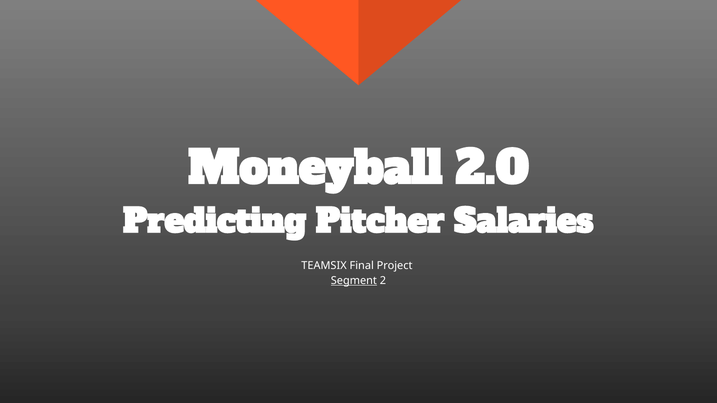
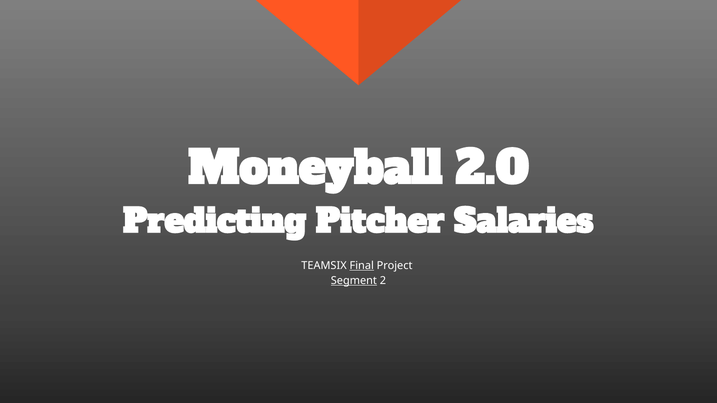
Final underline: none -> present
